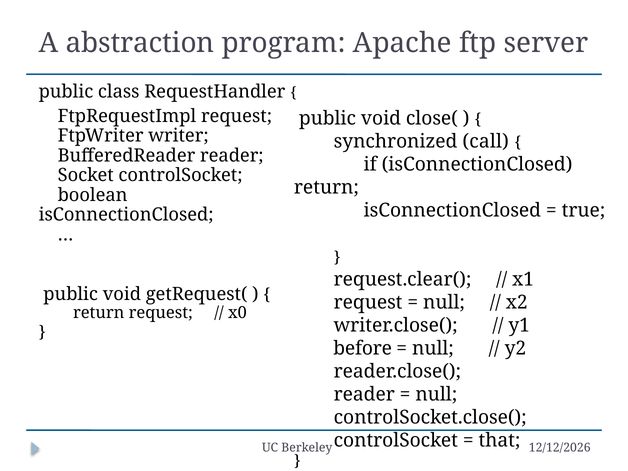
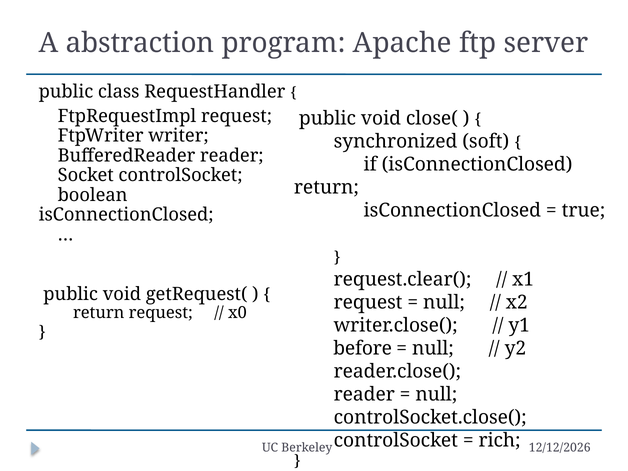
call: call -> soft
that: that -> rich
